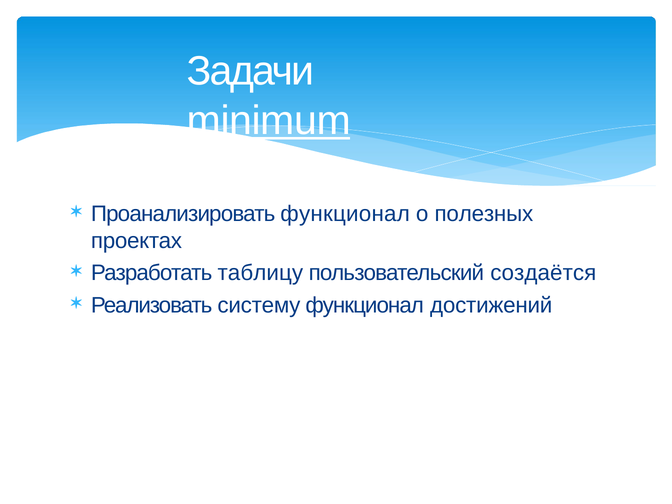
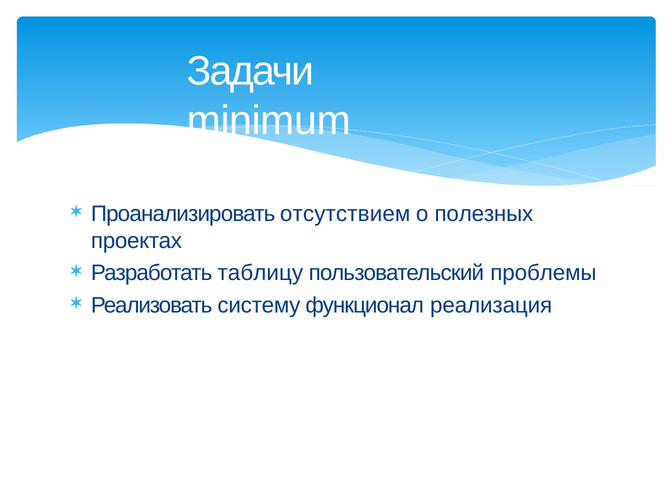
minimum underline: present -> none
Проанализировать функционал: функционал -> отсутствием
создаётся: создаётся -> проблемы
достижений: достижений -> реализация
